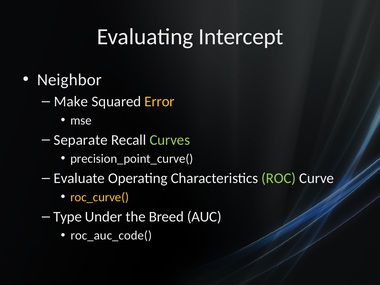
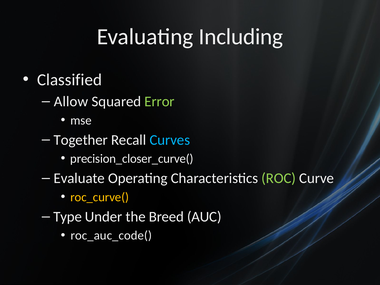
Intercept: Intercept -> Including
Neighbor: Neighbor -> Classified
Make: Make -> Allow
Error colour: yellow -> light green
Separate: Separate -> Together
Curves colour: light green -> light blue
precision_point_curve(: precision_point_curve( -> precision_closer_curve(
